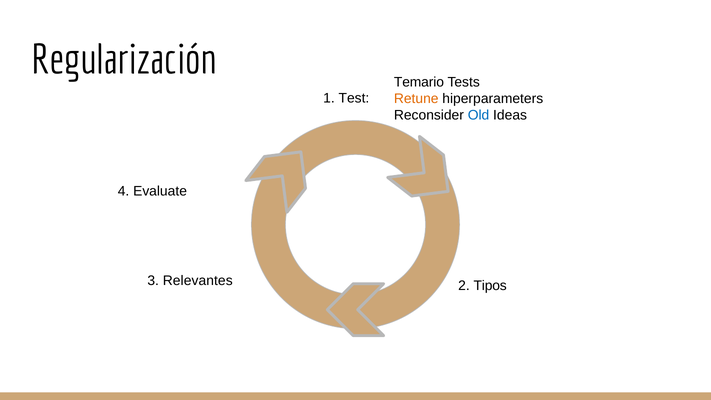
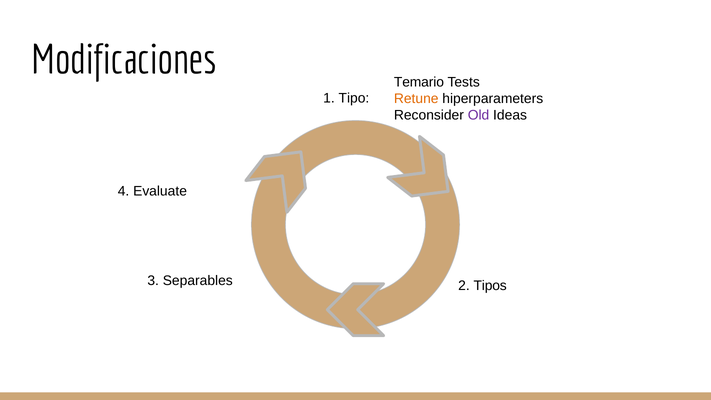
Regularización: Regularización -> Modificaciones
Test: Test -> Tipo
Old colour: blue -> purple
Relevantes: Relevantes -> Separables
